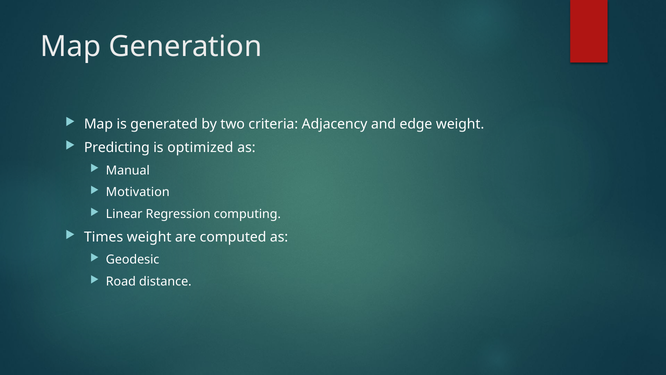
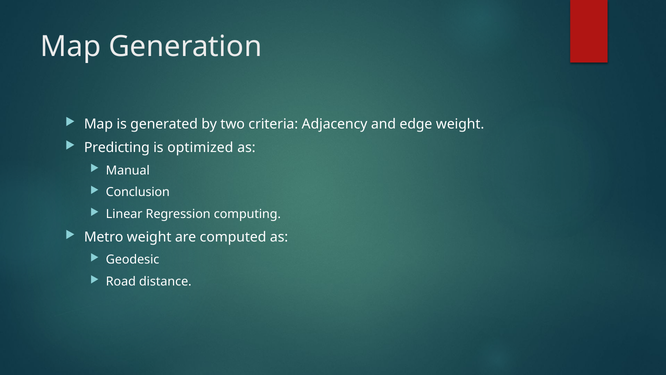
Motivation: Motivation -> Conclusion
Times: Times -> Metro
